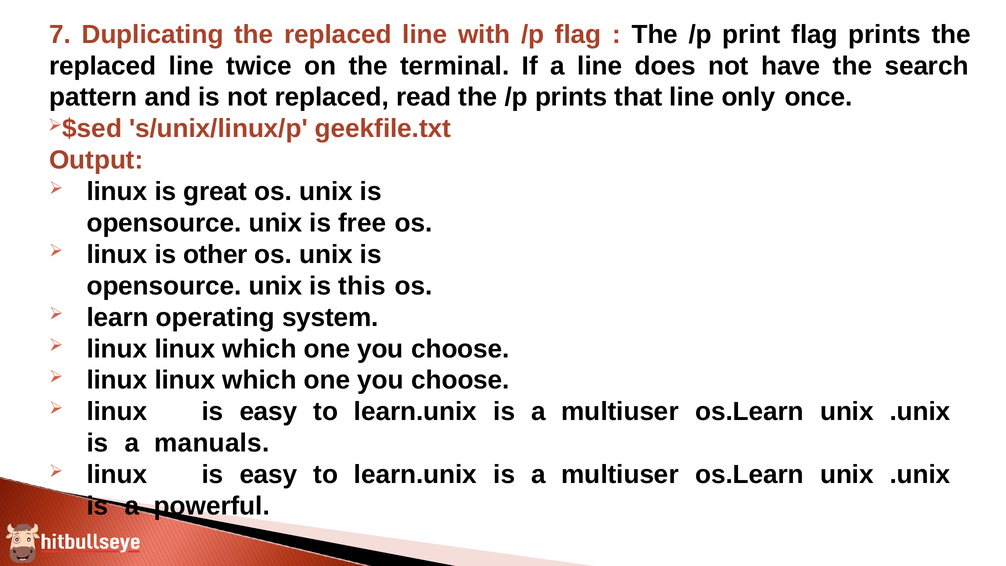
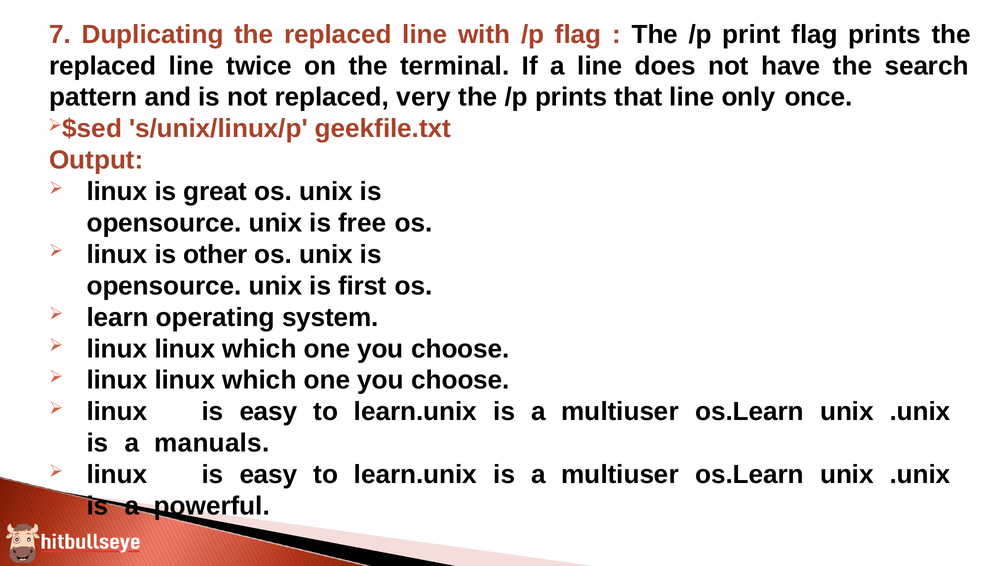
read: read -> very
this: this -> first
